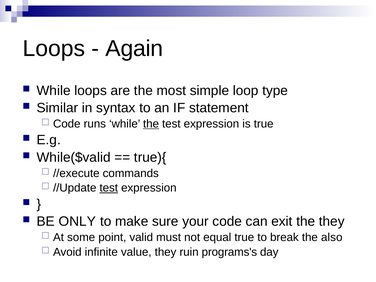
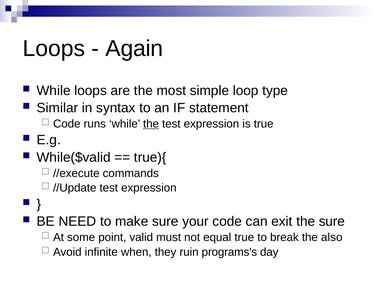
test at (109, 188) underline: present -> none
ONLY: ONLY -> NEED
the they: they -> sure
value: value -> when
